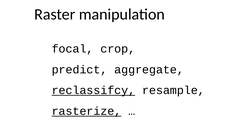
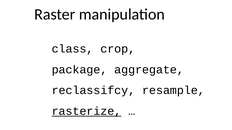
focal: focal -> class
predict: predict -> package
reclassifcy underline: present -> none
